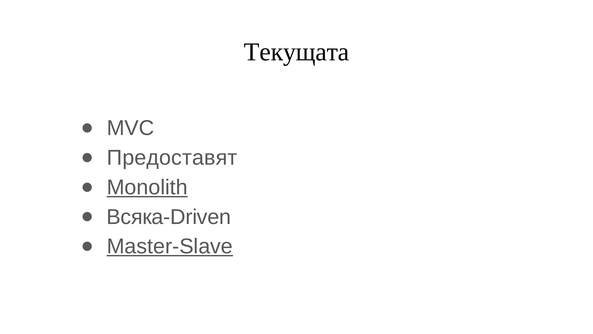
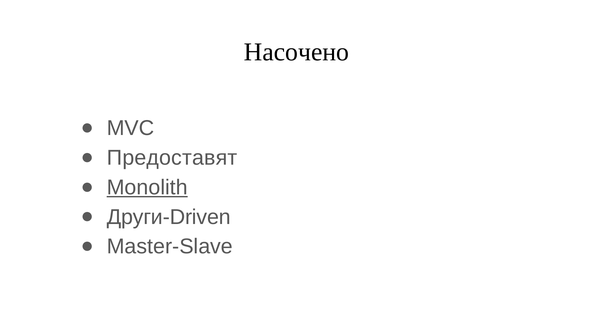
Текущата: Текущата -> Насочено
Всяка-Driven: Всяка-Driven -> Други-Driven
Master-Slave underline: present -> none
